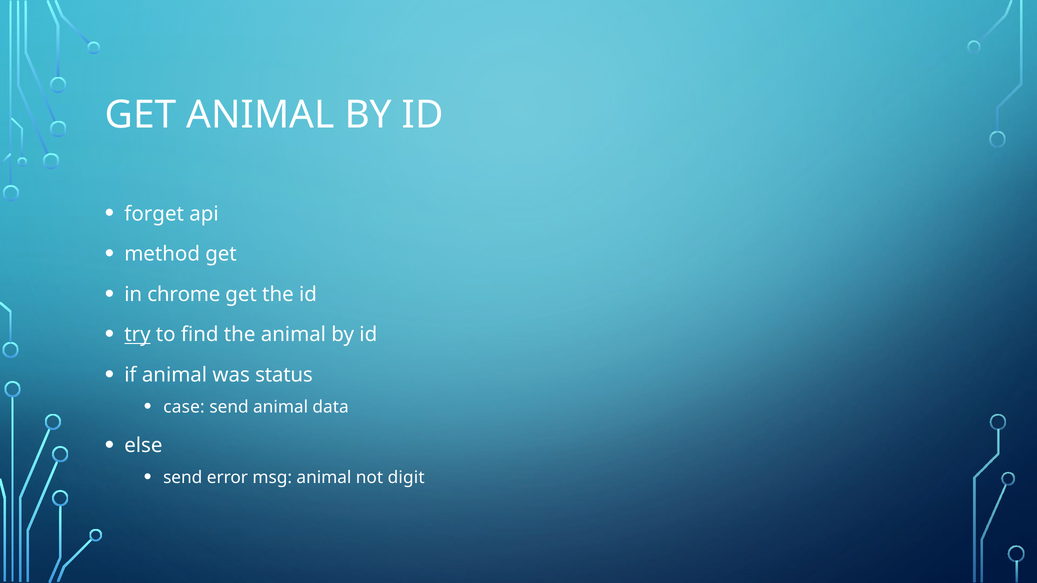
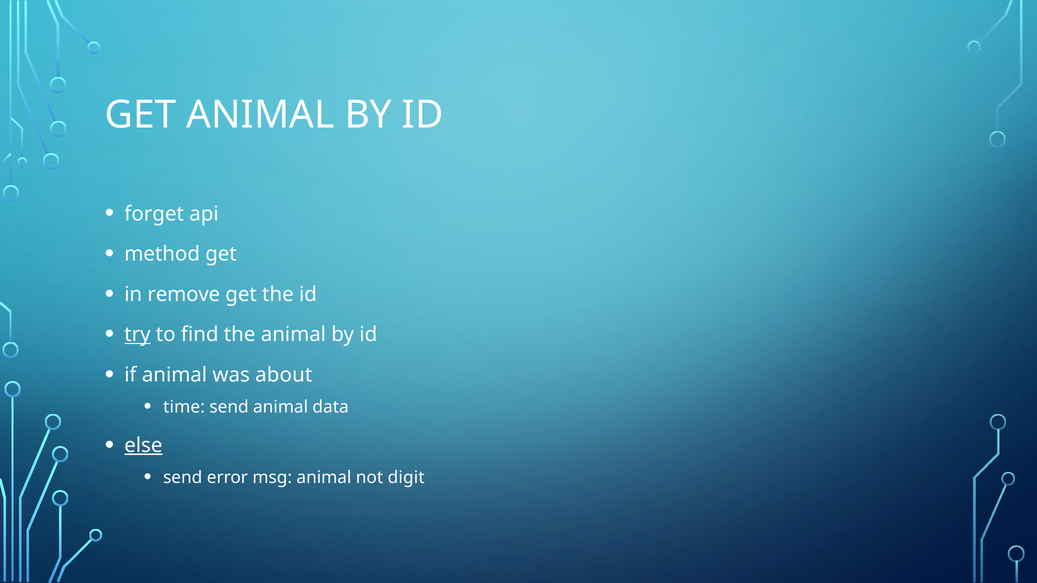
chrome: chrome -> remove
status: status -> about
case: case -> time
else underline: none -> present
